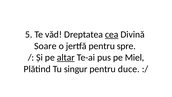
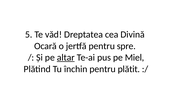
cea underline: present -> none
Soare: Soare -> Ocară
singur: singur -> închin
duce: duce -> plătit
